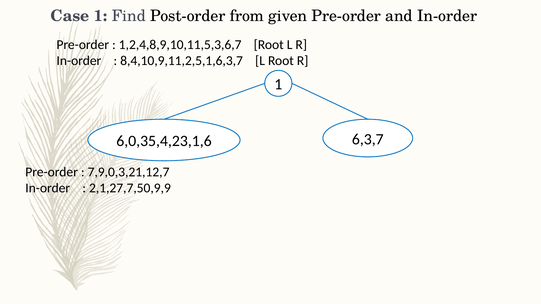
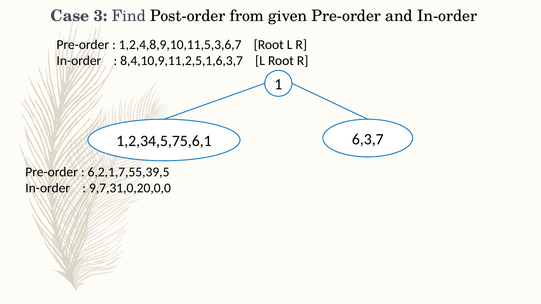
Case 1: 1 -> 3
6,0,35,4,23,1,6: 6,0,35,4,23,1,6 -> 1,2,34,5,75,6,1
7,9,0,3,21,12,7: 7,9,0,3,21,12,7 -> 6,2,1,7,55,39,5
2,1,27,7,50,9,9: 2,1,27,7,50,9,9 -> 9,7,31,0,20,0,0
